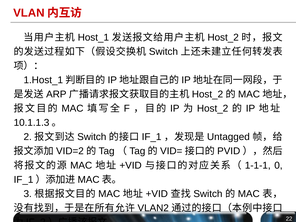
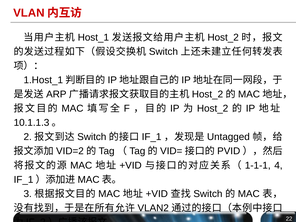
0: 0 -> 4
